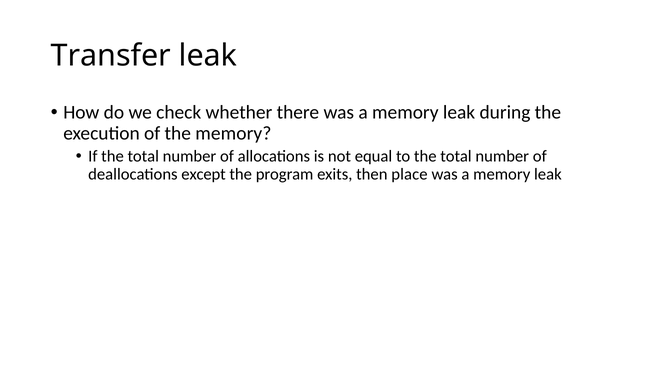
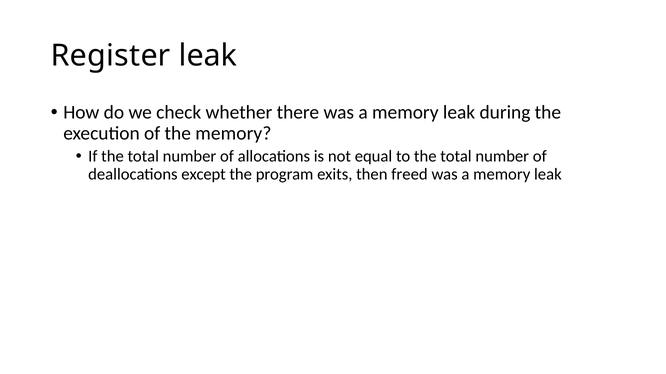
Transfer: Transfer -> Register
place: place -> freed
